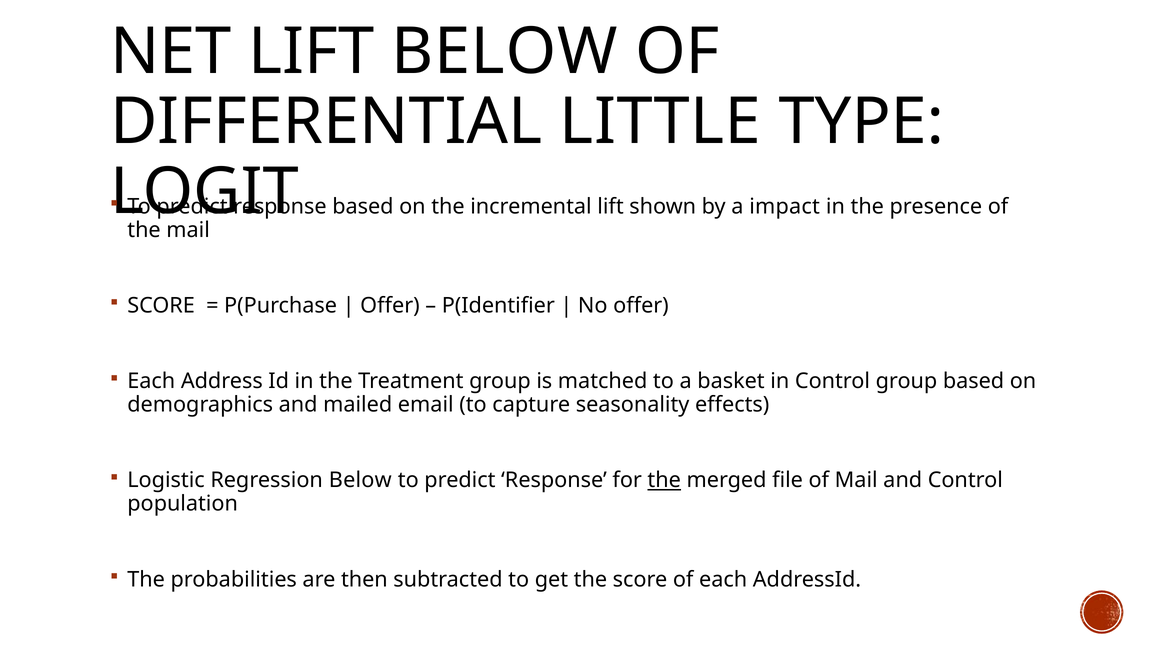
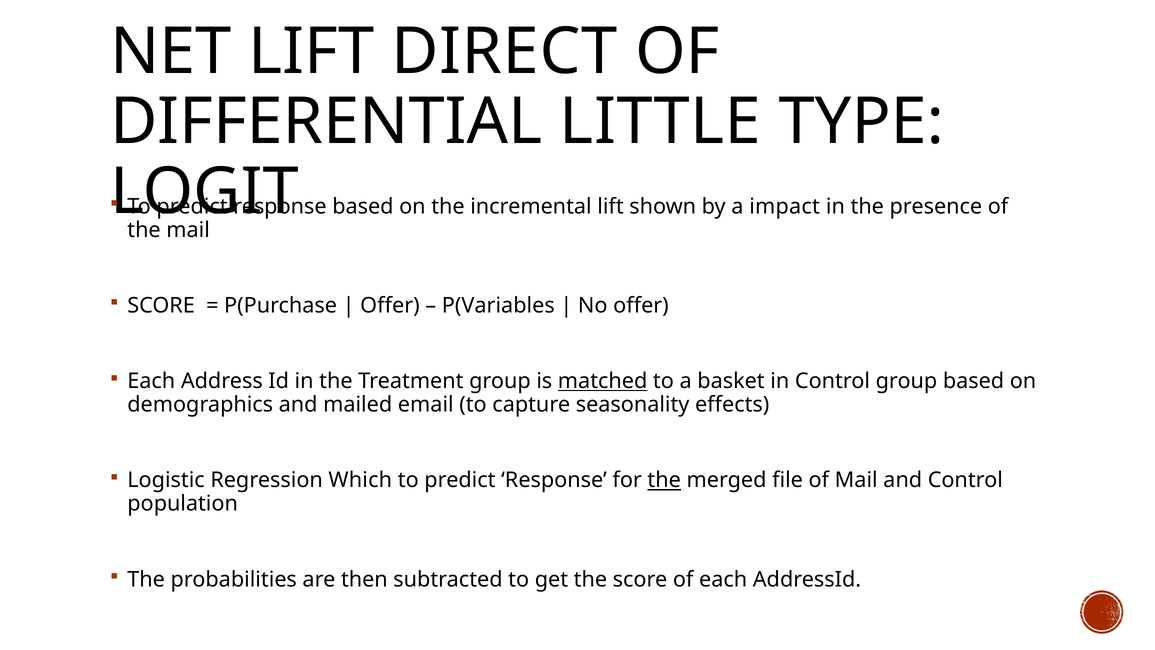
LIFT BELOW: BELOW -> DIRECT
P(Identifier: P(Identifier -> P(Variables
matched underline: none -> present
Regression Below: Below -> Which
